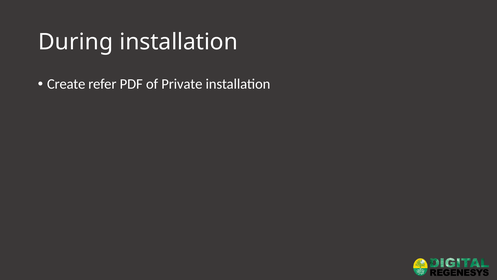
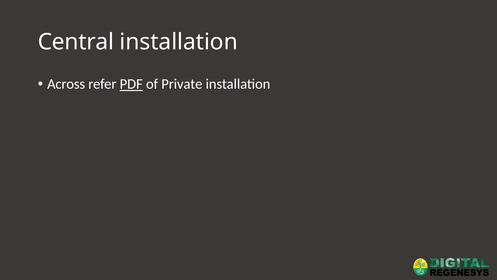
During: During -> Central
Create: Create -> Across
PDF underline: none -> present
